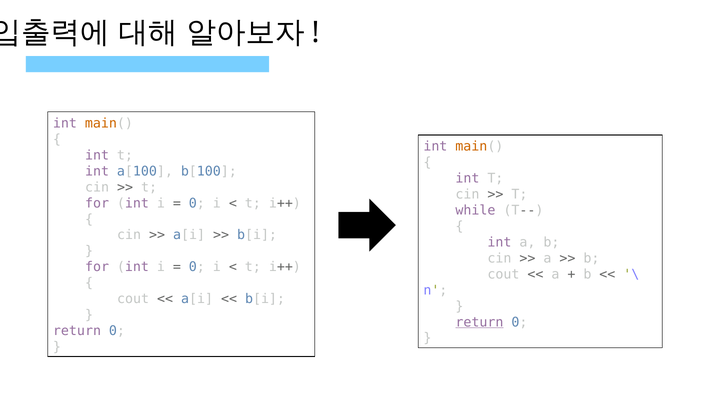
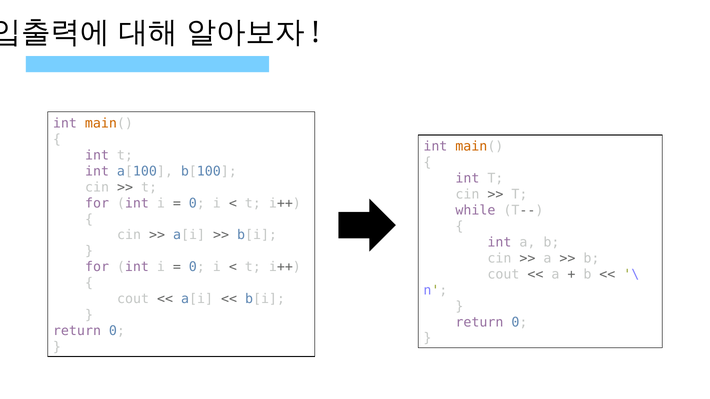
return at (479, 322) underline: present -> none
